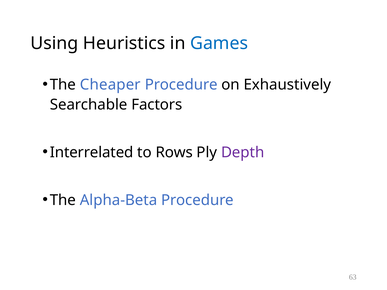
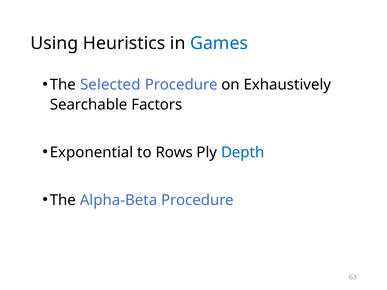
Cheaper: Cheaper -> Selected
Interrelated: Interrelated -> Exponential
Depth colour: purple -> blue
